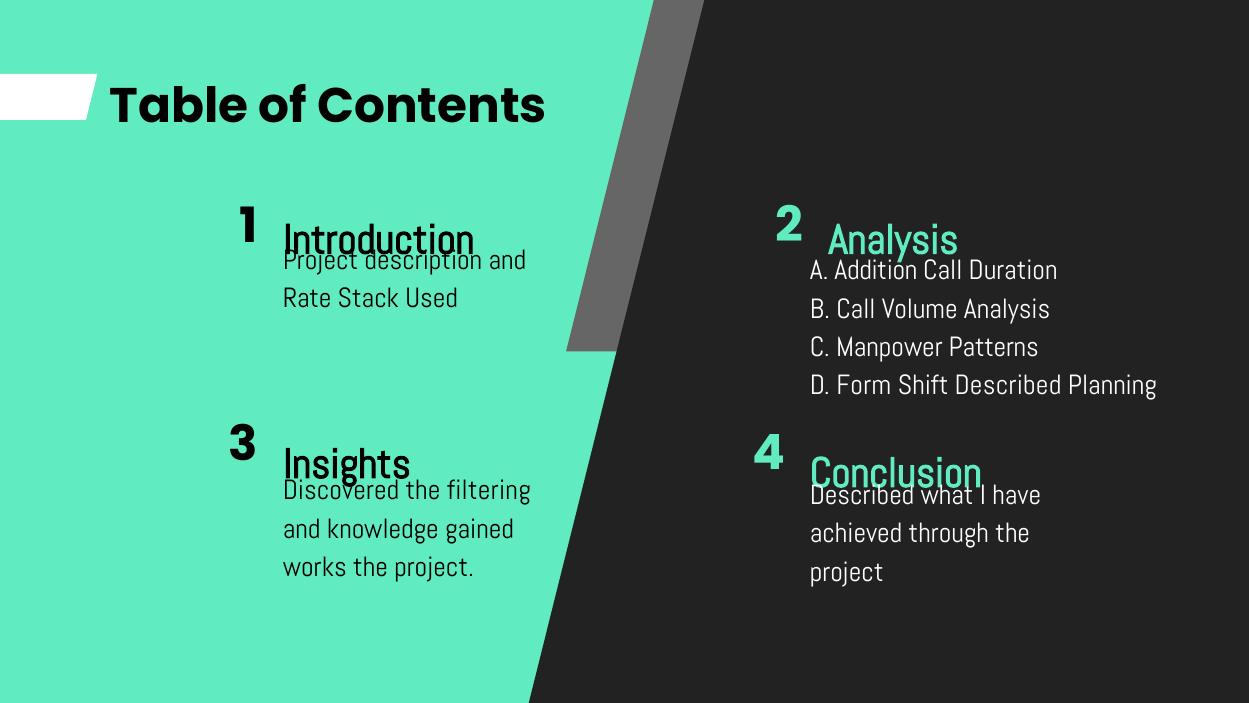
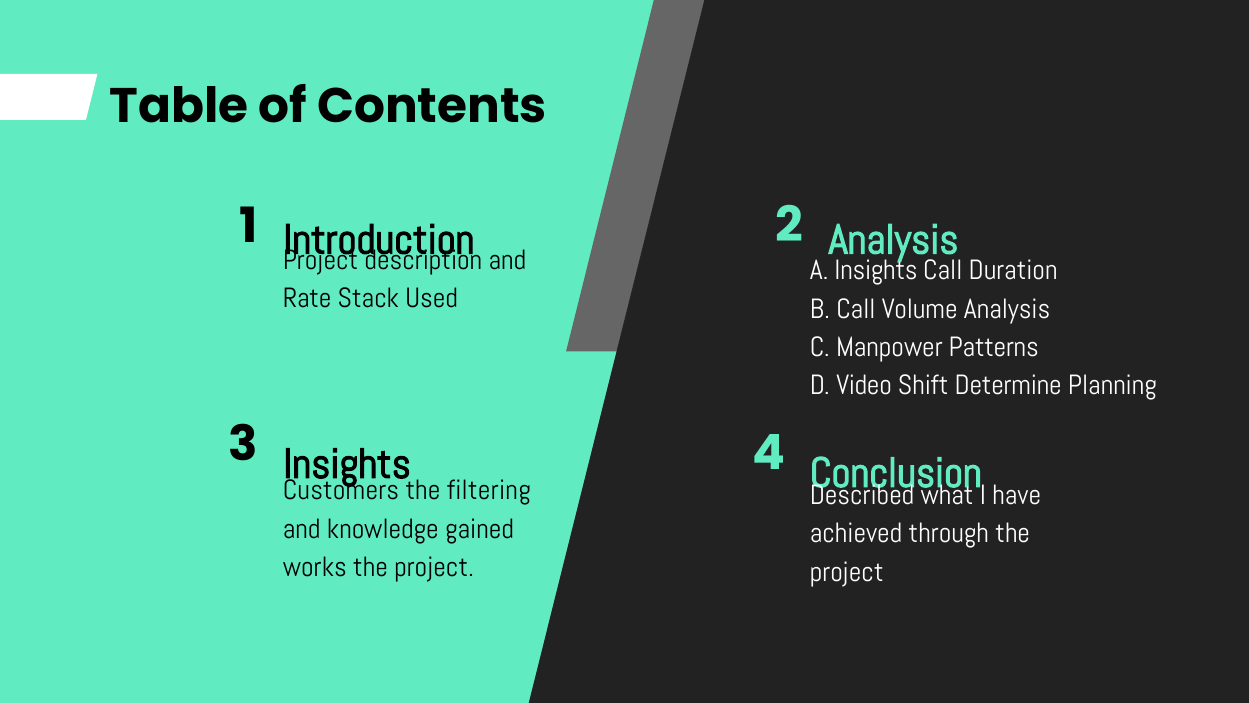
A Addition: Addition -> Insights
Form: Form -> Video
Shift Described: Described -> Determine
Discovered: Discovered -> Customers
